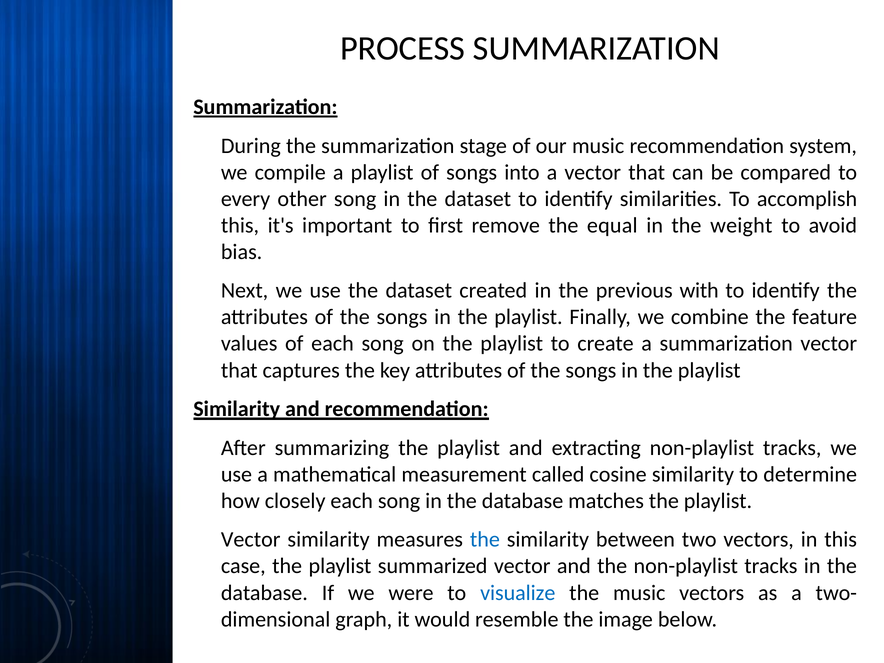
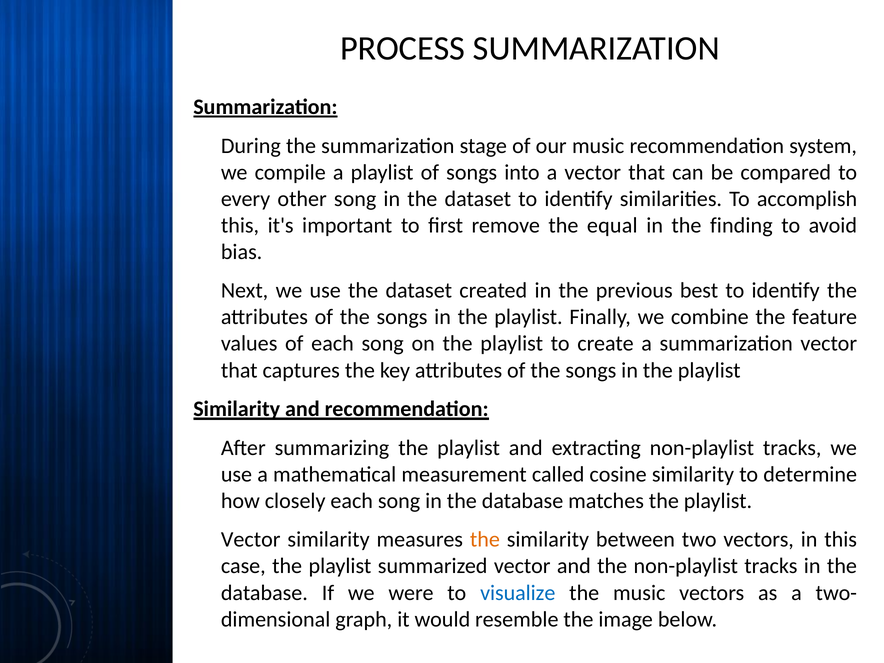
weight: weight -> finding
with: with -> best
the at (485, 540) colour: blue -> orange
